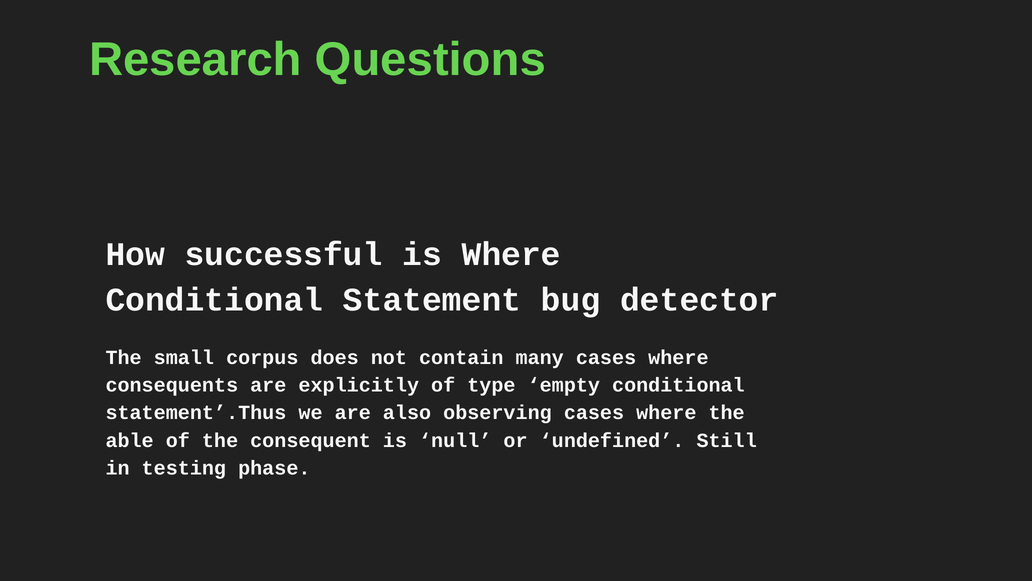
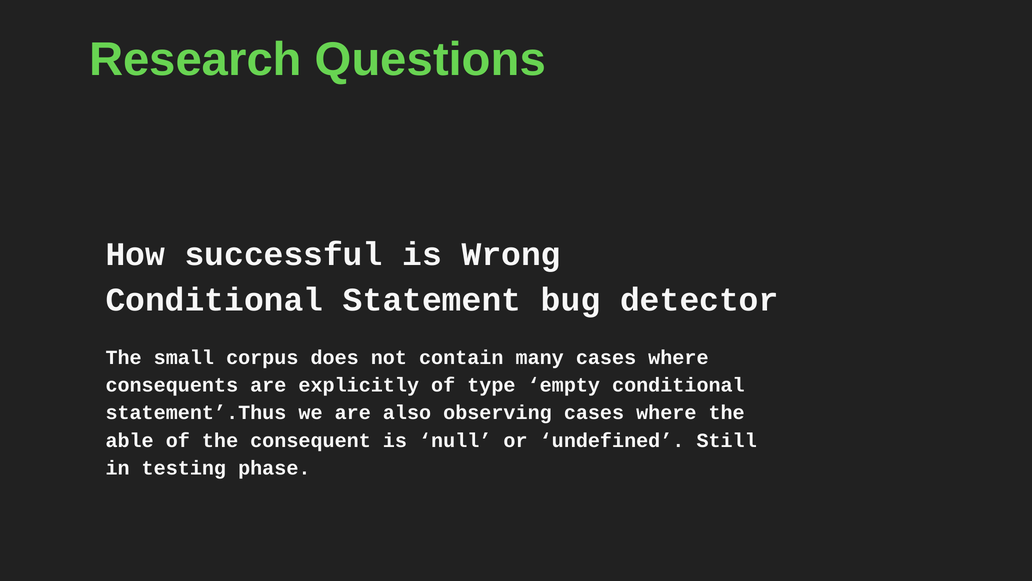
is Where: Where -> Wrong
